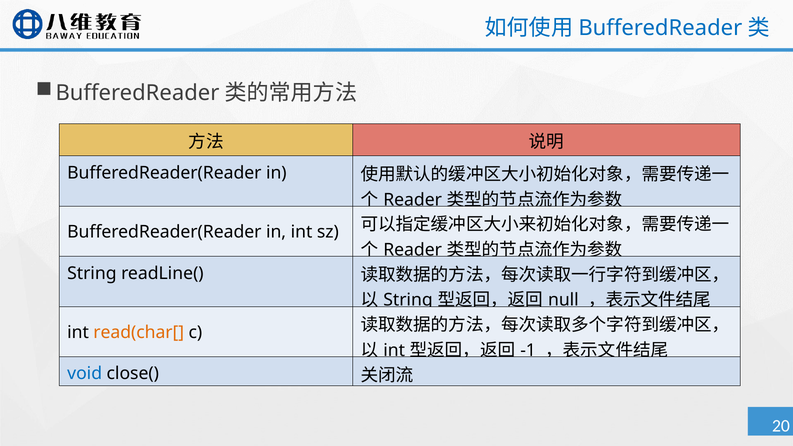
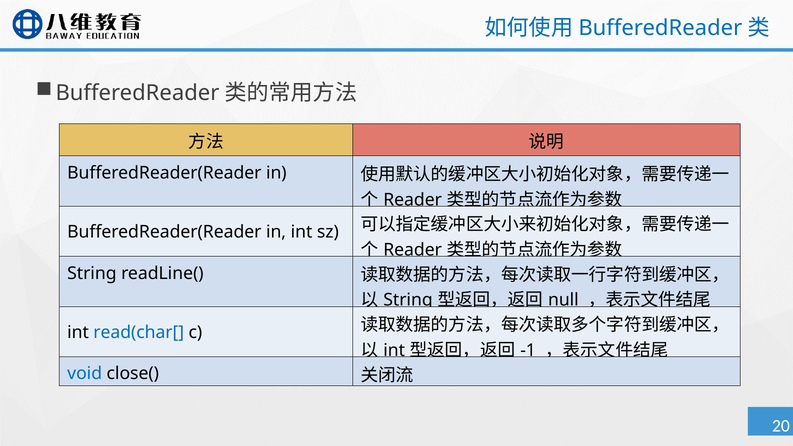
read(char[ colour: orange -> blue
